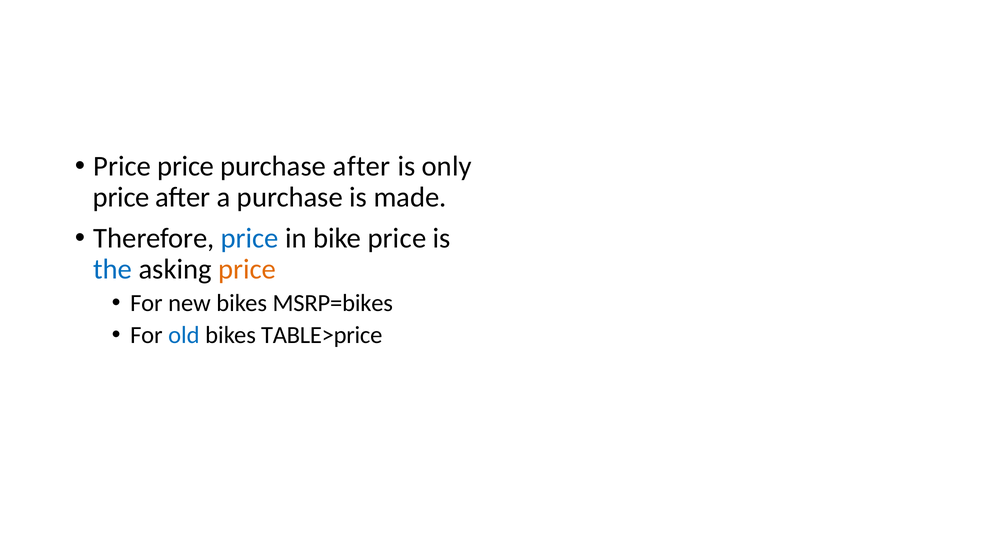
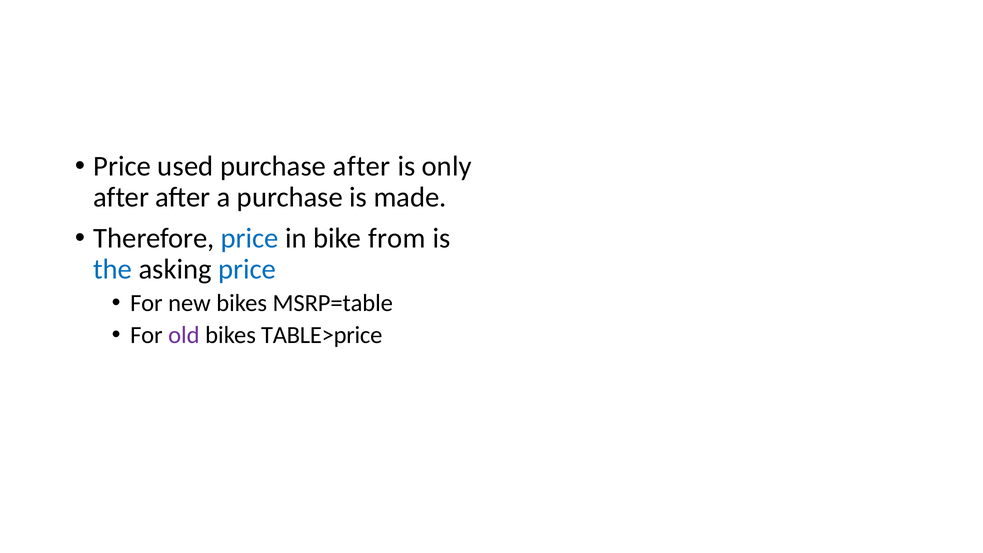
Price price: price -> used
price at (121, 197): price -> after
bike price: price -> from
price at (247, 269) colour: orange -> blue
MSRP=bikes: MSRP=bikes -> MSRP=table
old colour: blue -> purple
